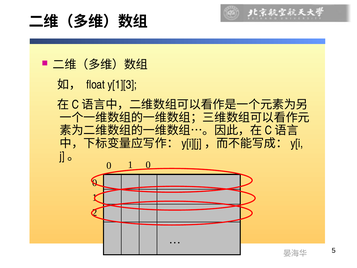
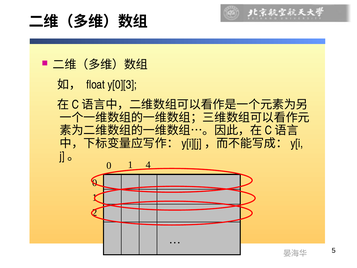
y[1][3: y[1][3 -> y[0][3
1 0: 0 -> 4
